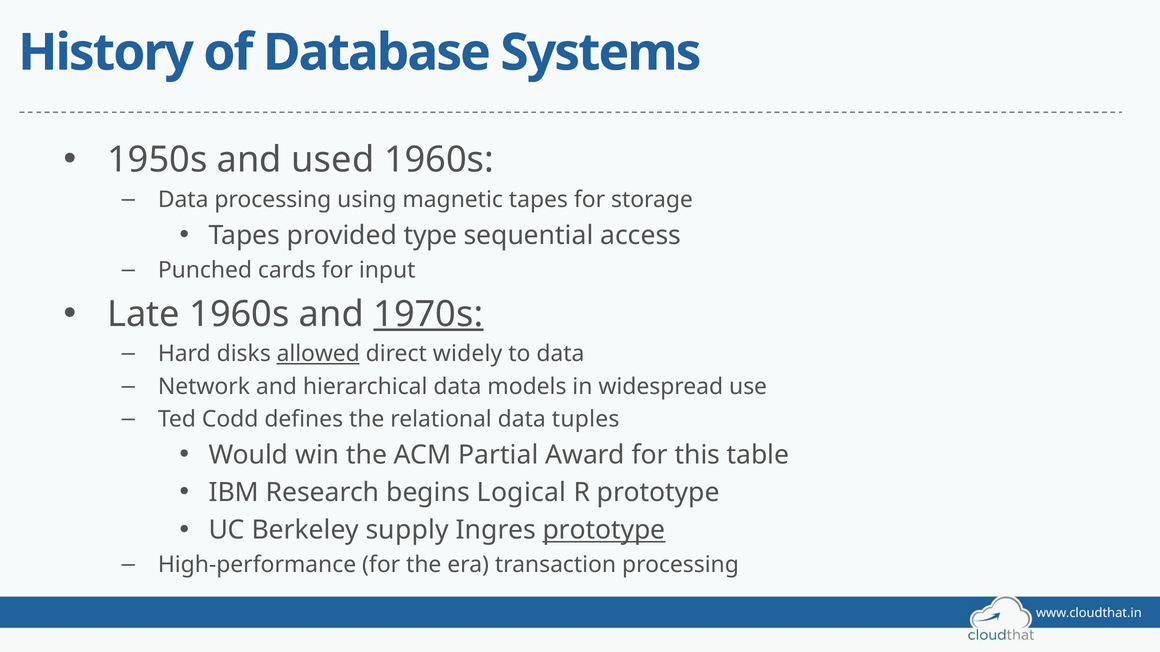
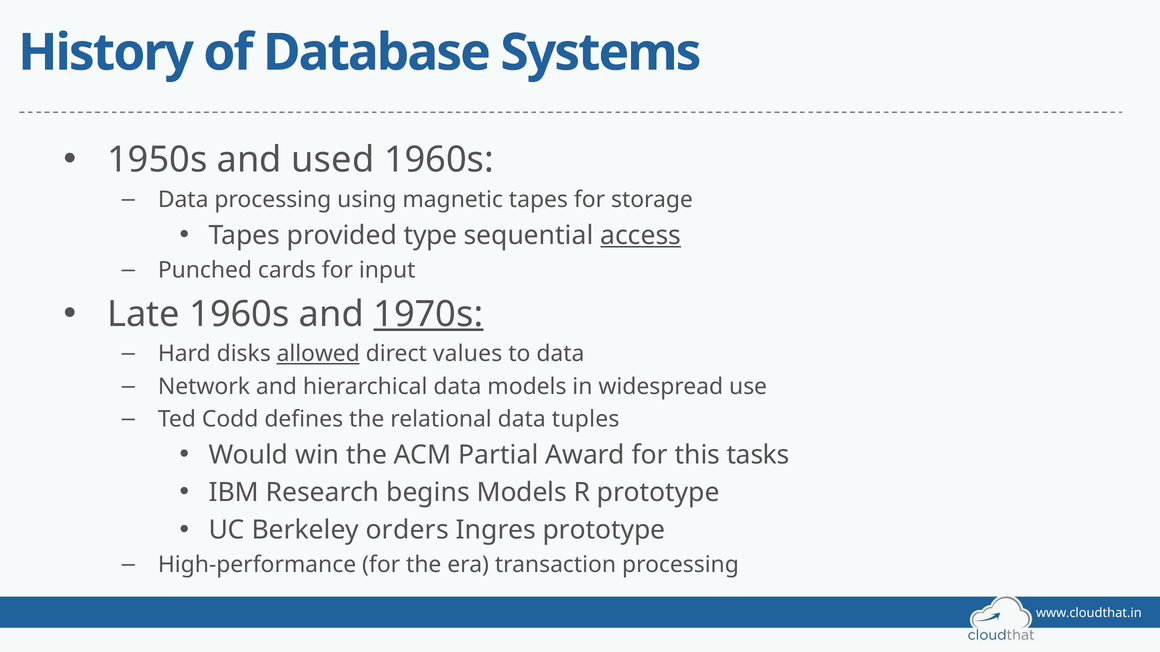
access underline: none -> present
widely: widely -> values
table: table -> tasks
begins Logical: Logical -> Models
supply: supply -> orders
prototype at (604, 531) underline: present -> none
